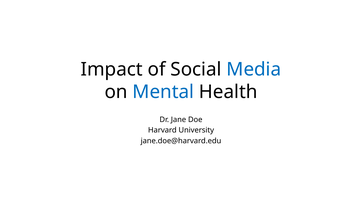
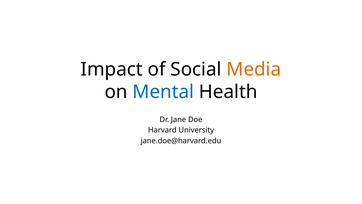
Media colour: blue -> orange
